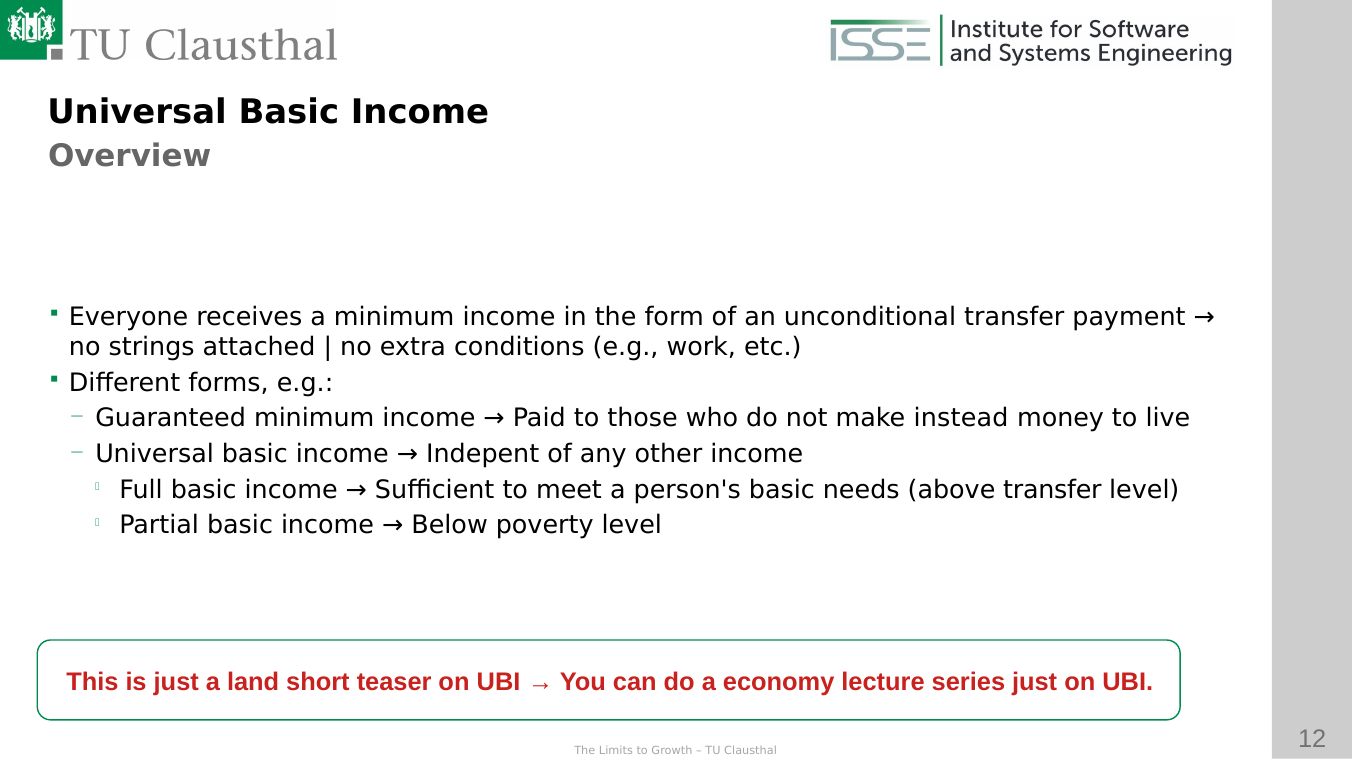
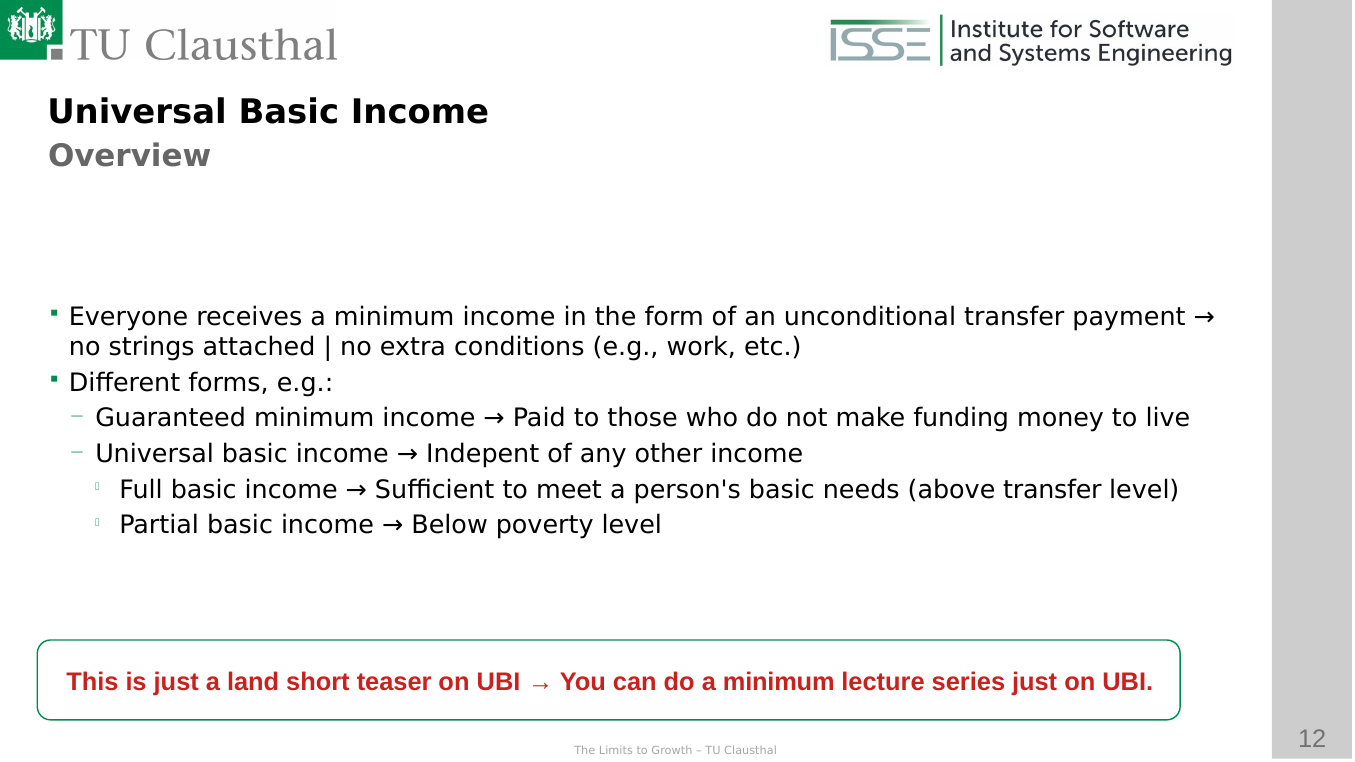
instead: instead -> funding
do a economy: economy -> minimum
